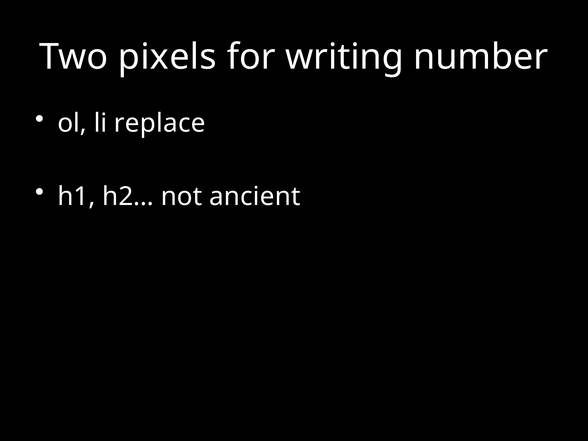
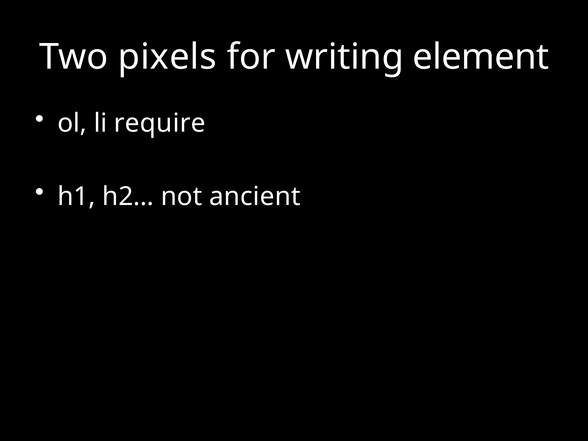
number: number -> element
replace: replace -> require
